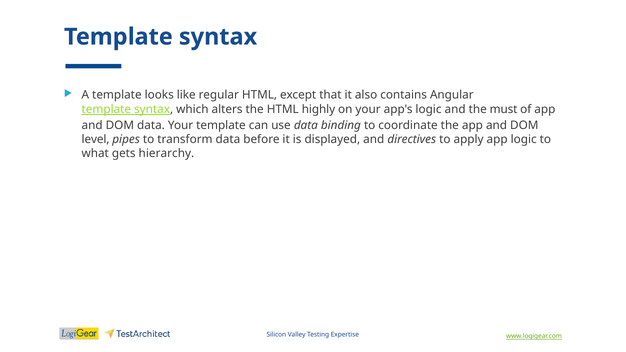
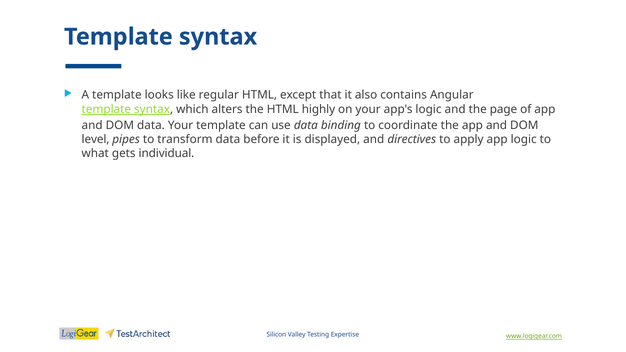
must: must -> page
hierarchy: hierarchy -> individual
